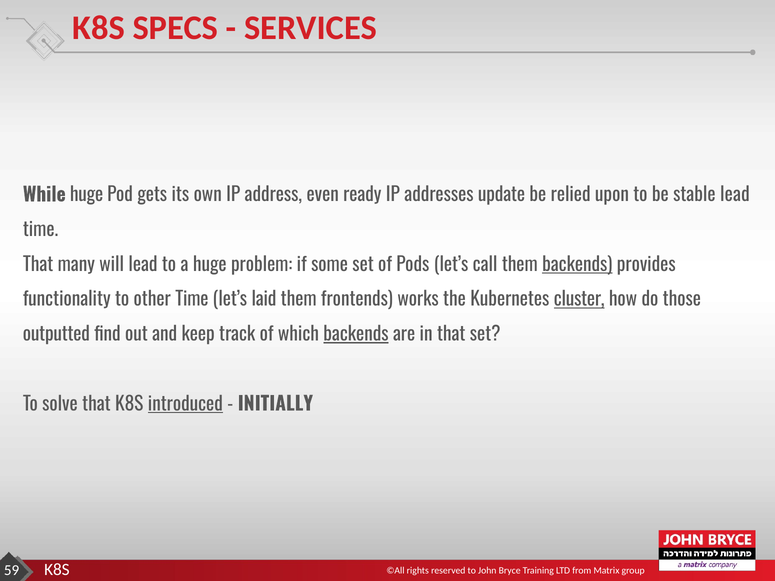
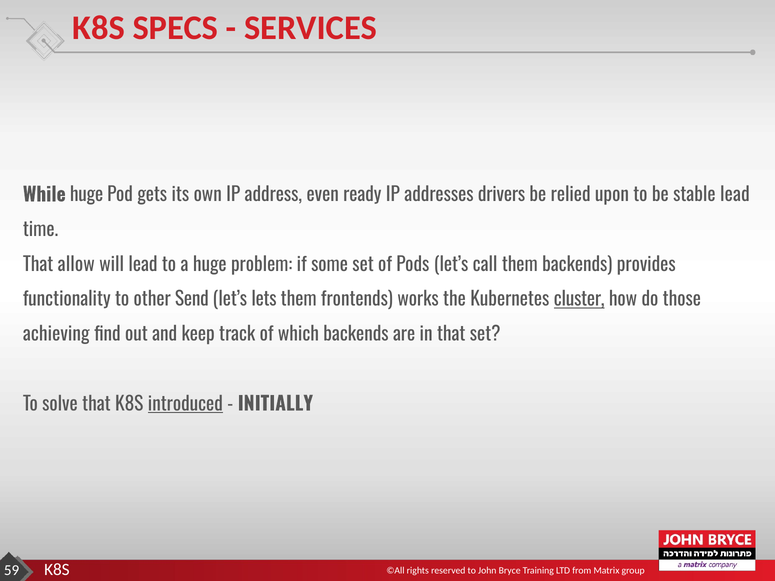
update: update -> drivers
many: many -> allow
backends at (577, 265) underline: present -> none
other Time: Time -> Send
laid: laid -> lets
outputted: outputted -> achieving
backends at (356, 335) underline: present -> none
